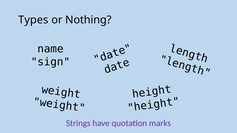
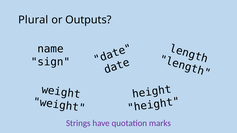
Types: Types -> Plural
Nothing: Nothing -> Outputs
